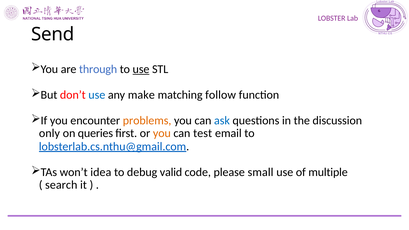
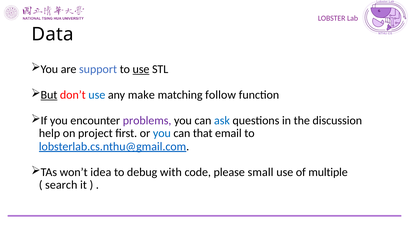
Send: Send -> Data
through: through -> support
But underline: none -> present
problems colour: orange -> purple
only: only -> help
queries: queries -> project
you at (162, 133) colour: orange -> blue
test: test -> that
valid: valid -> with
